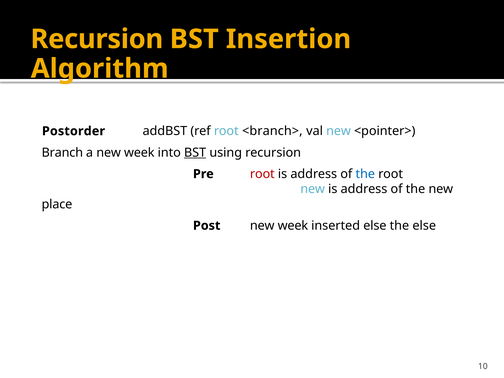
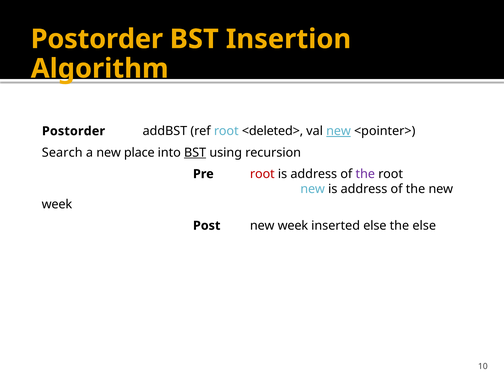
Recursion at (97, 39): Recursion -> Postorder
<branch>: <branch> -> <deleted>
new at (339, 131) underline: none -> present
Branch: Branch -> Search
a new week: week -> place
the at (365, 174) colour: blue -> purple
place at (57, 204): place -> week
